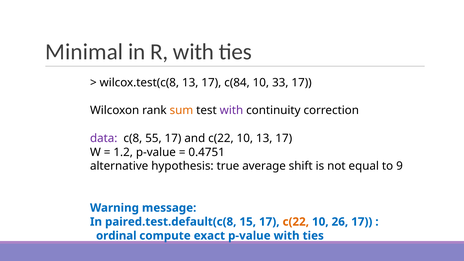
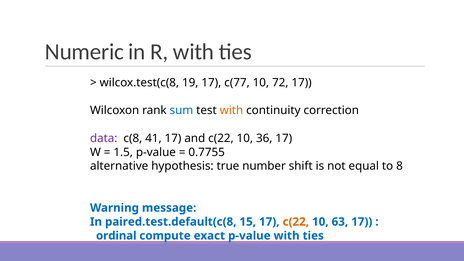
Minimal: Minimal -> Numeric
wilcox.test(c(8 13: 13 -> 19
c(84: c(84 -> c(77
33: 33 -> 72
sum colour: orange -> blue
with at (231, 110) colour: purple -> orange
55: 55 -> 41
10 13: 13 -> 36
1.2: 1.2 -> 1.5
0.4751: 0.4751 -> 0.7755
average: average -> number
9: 9 -> 8
26: 26 -> 63
